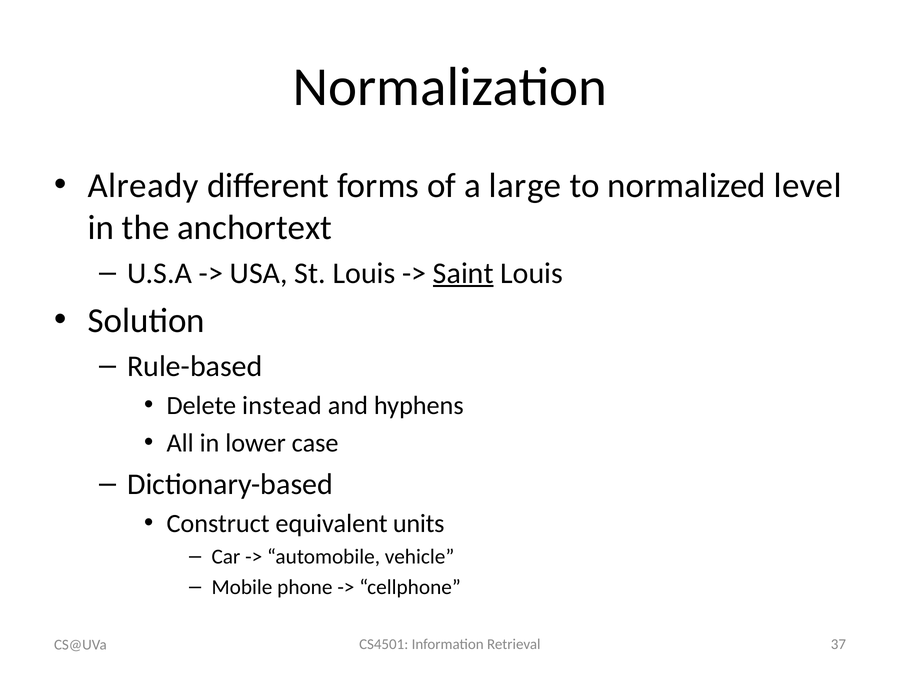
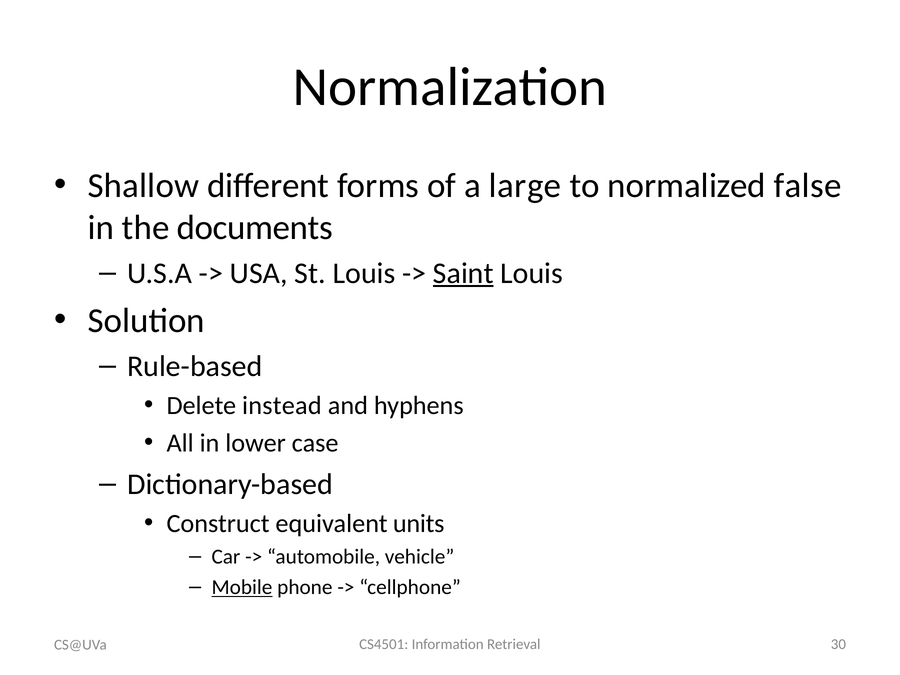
Already: Already -> Shallow
level: level -> false
anchortext: anchortext -> documents
Mobile underline: none -> present
37: 37 -> 30
